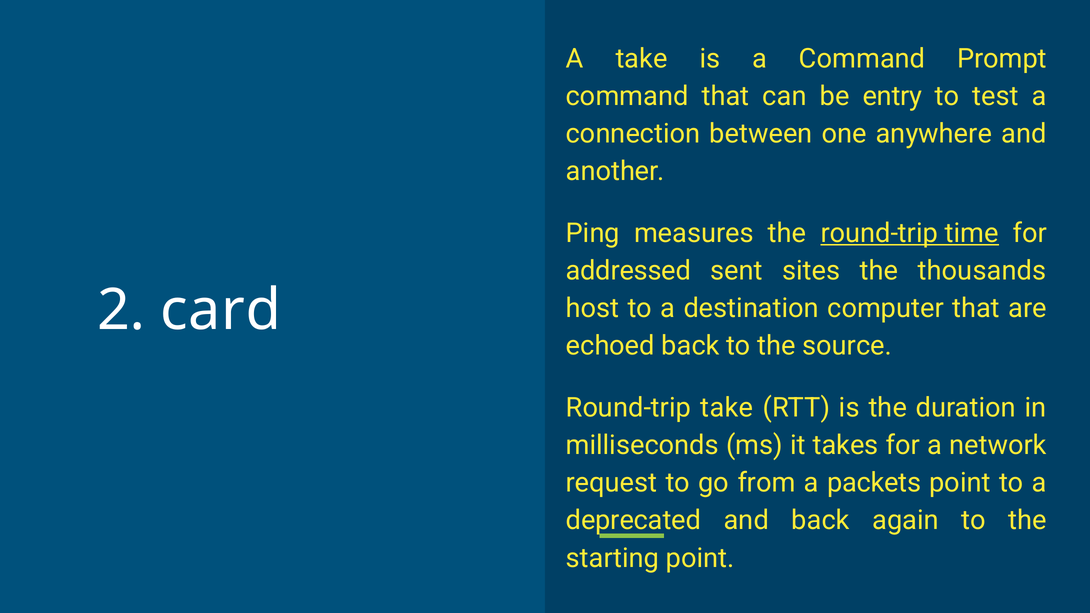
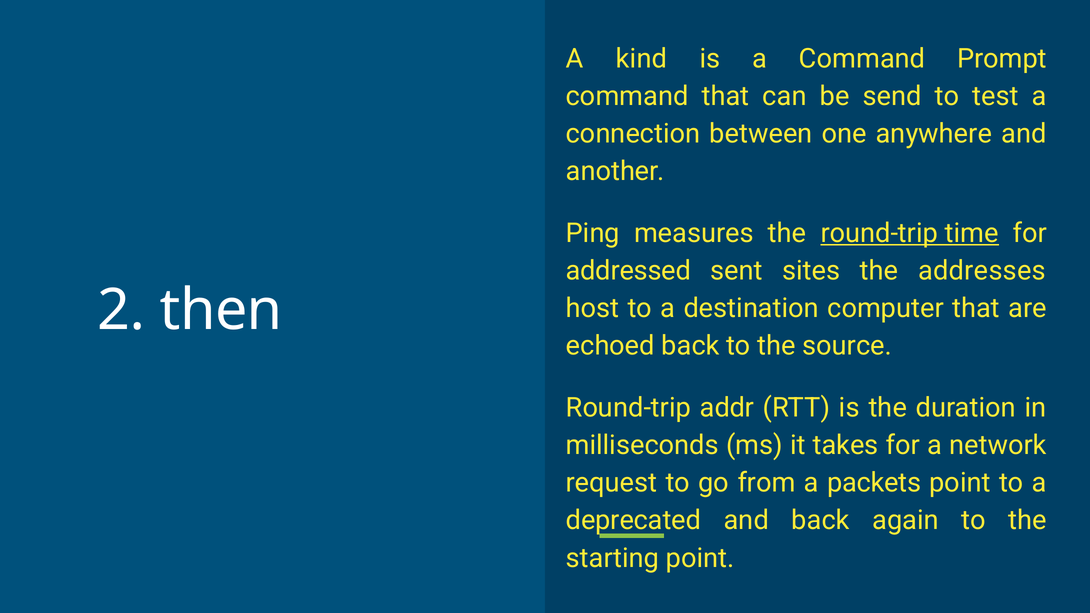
A take: take -> kind
entry: entry -> send
thousands: thousands -> addresses
card: card -> then
Round-trip take: take -> addr
